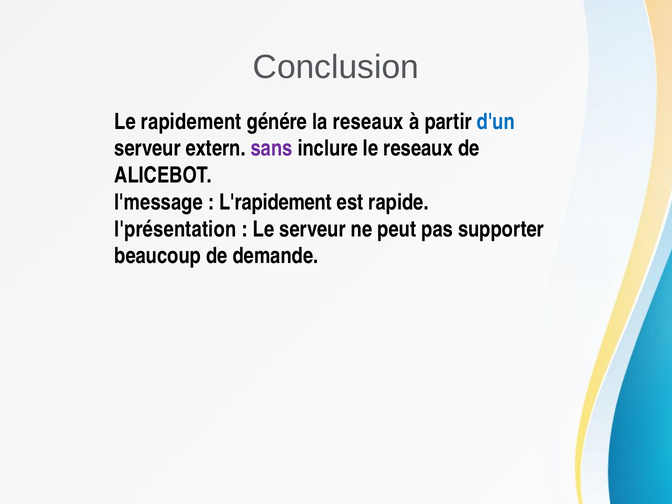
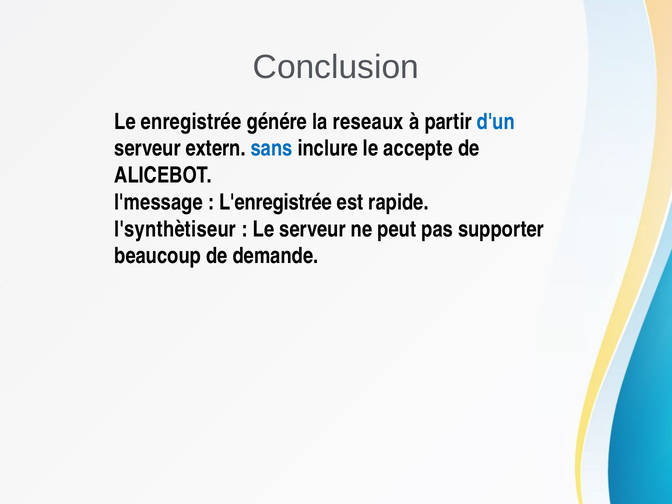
rapidement: rapidement -> enregistrée
sans colour: purple -> blue
le reseaux: reseaux -> accepte
L'rapidement: L'rapidement -> L'enregistrée
l'présentation: l'présentation -> l'synthètiseur
